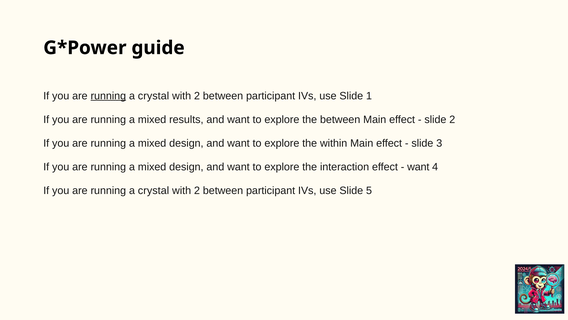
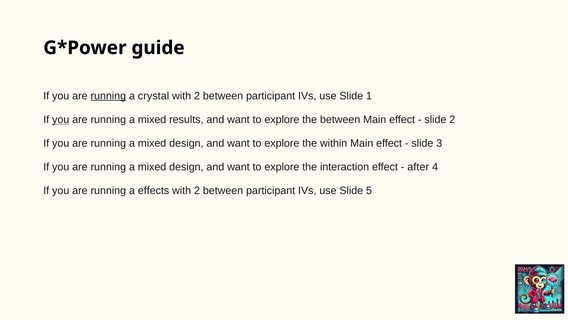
you at (61, 119) underline: none -> present
want at (418, 167): want -> after
crystal at (154, 190): crystal -> effects
